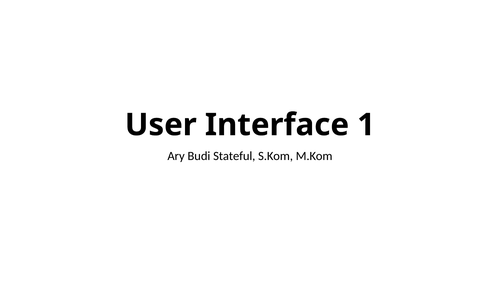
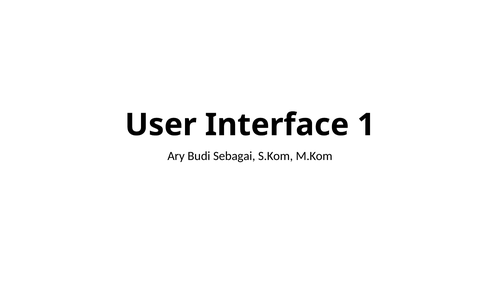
Stateful: Stateful -> Sebagai
